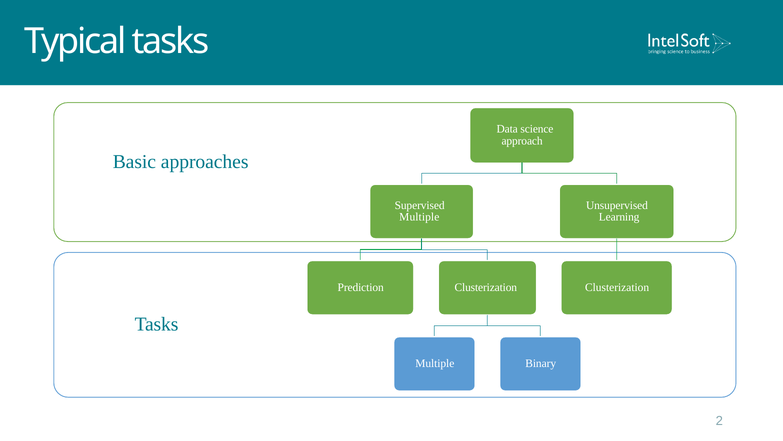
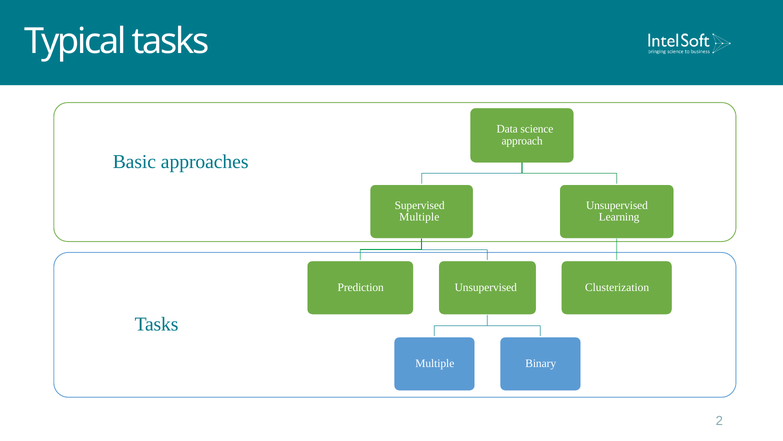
Prediction Clusterization: Clusterization -> Unsupervised
